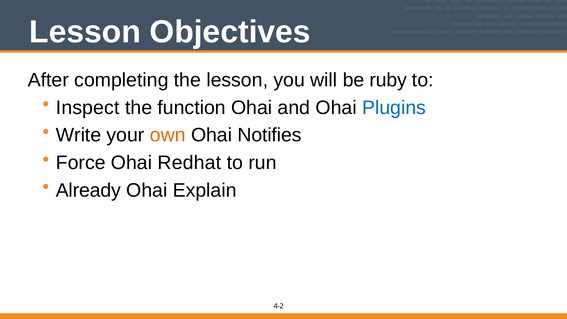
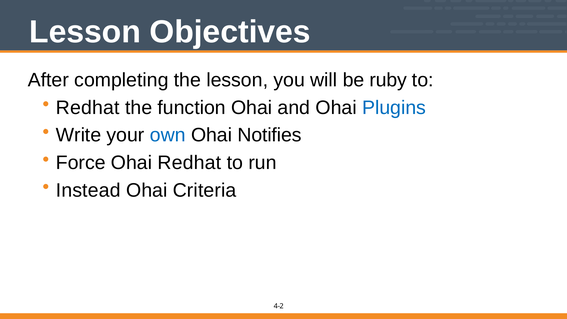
Inspect at (88, 108): Inspect -> Redhat
own colour: orange -> blue
Already: Already -> Instead
Explain: Explain -> Criteria
